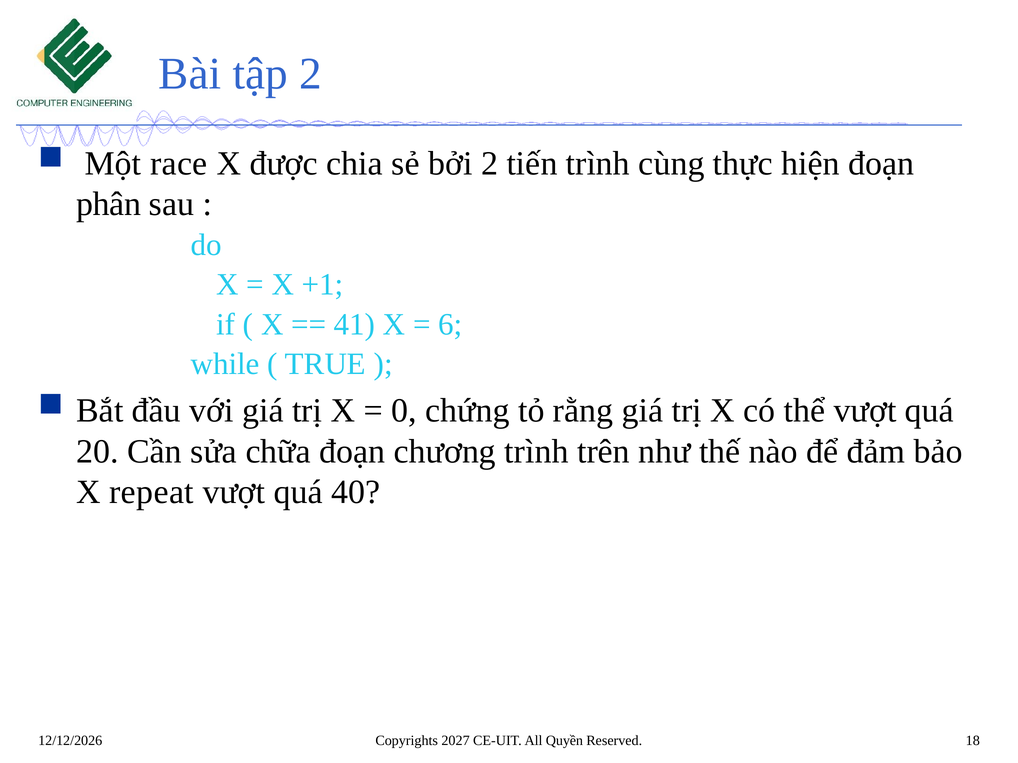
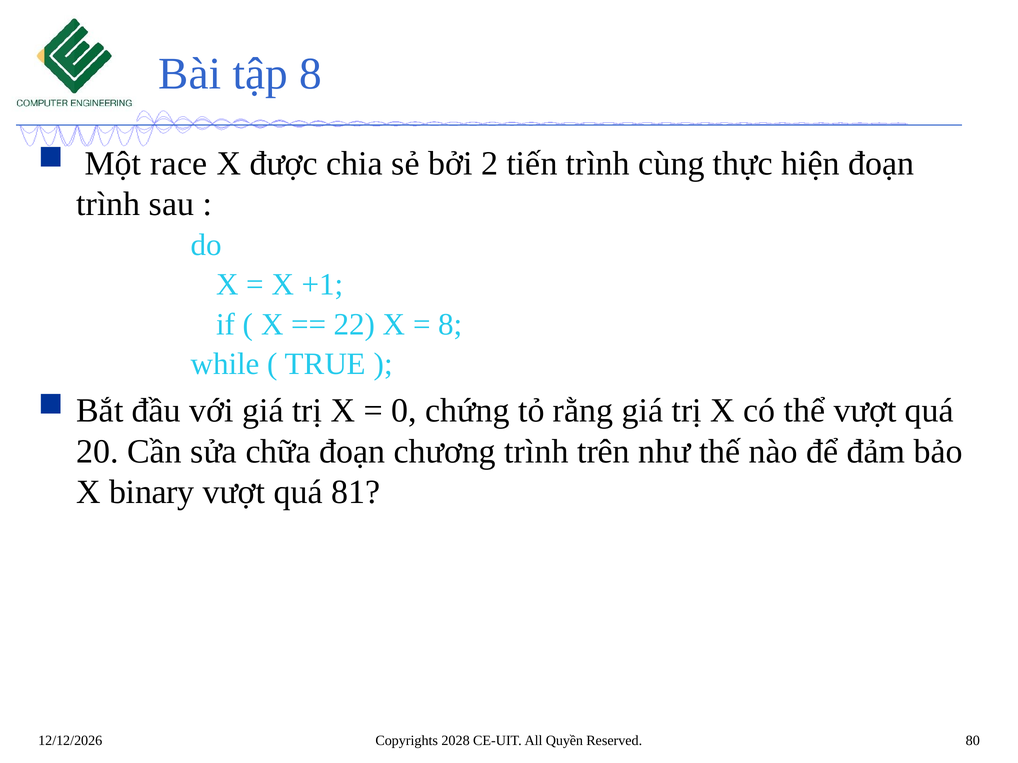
tập 2: 2 -> 8
phân at (109, 204): phân -> trình
41: 41 -> 22
6 at (450, 325): 6 -> 8
repeat: repeat -> binary
40: 40 -> 81
2027: 2027 -> 2028
18: 18 -> 80
